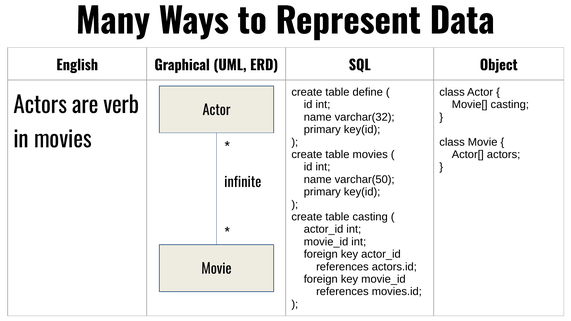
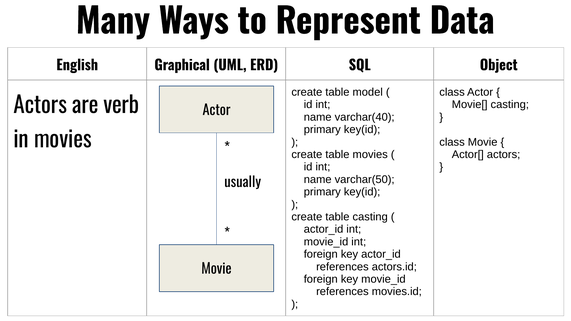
define: define -> model
varchar(32: varchar(32 -> varchar(40
infinite: infinite -> usually
